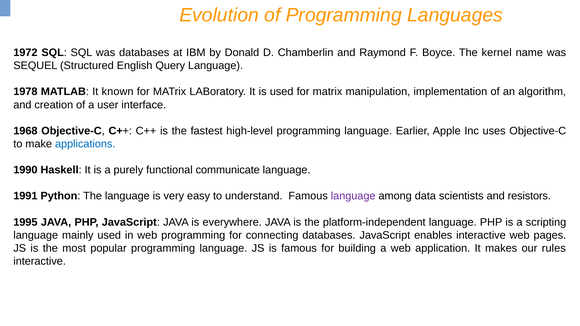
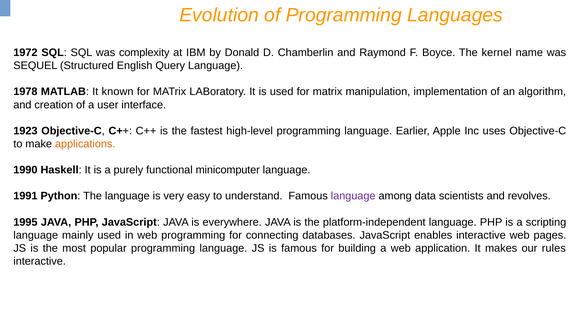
was databases: databases -> complexity
1968: 1968 -> 1923
applications colour: blue -> orange
communicate: communicate -> minicomputer
resistors: resistors -> revolves
